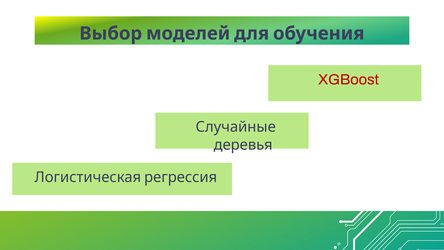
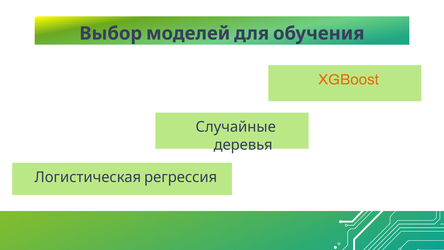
XGBoost colour: red -> orange
